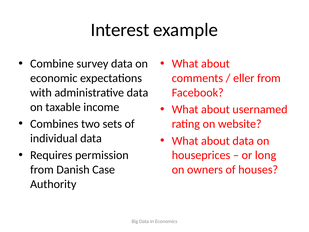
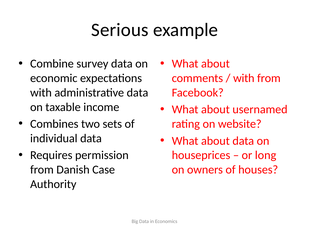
Interest: Interest -> Serious
eller at (244, 78): eller -> with
